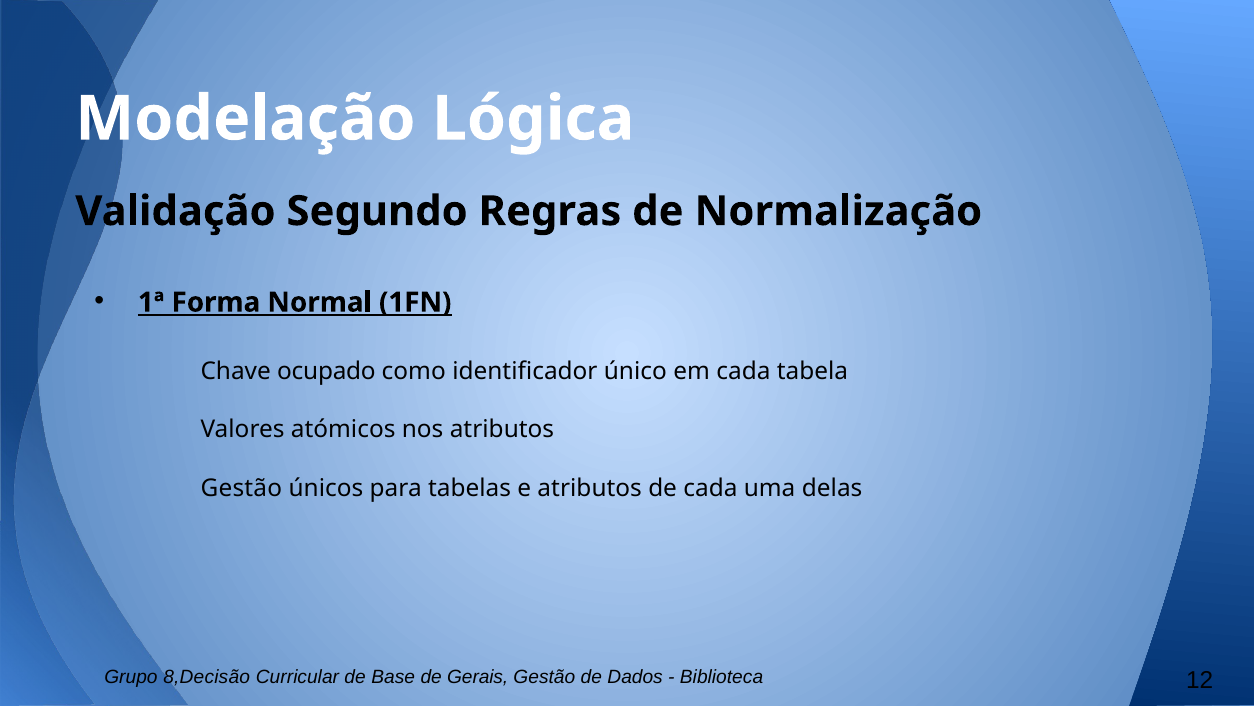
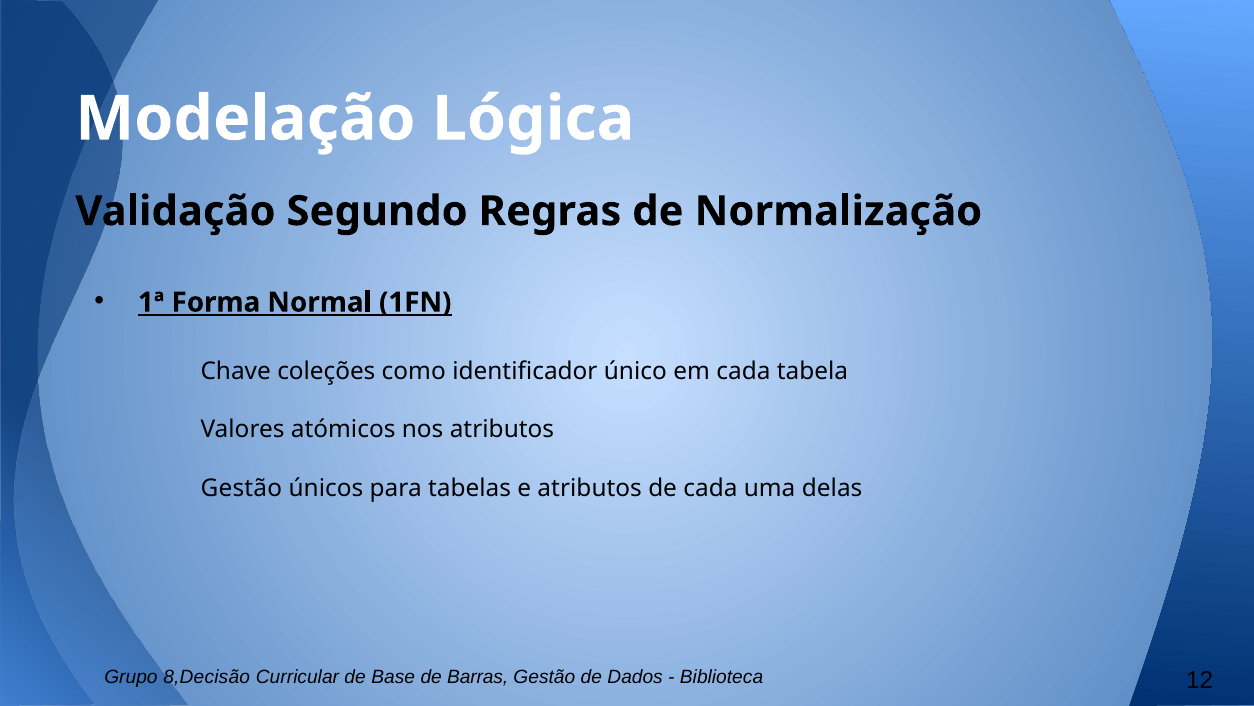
ocupado: ocupado -> coleções
Gerais: Gerais -> Barras
